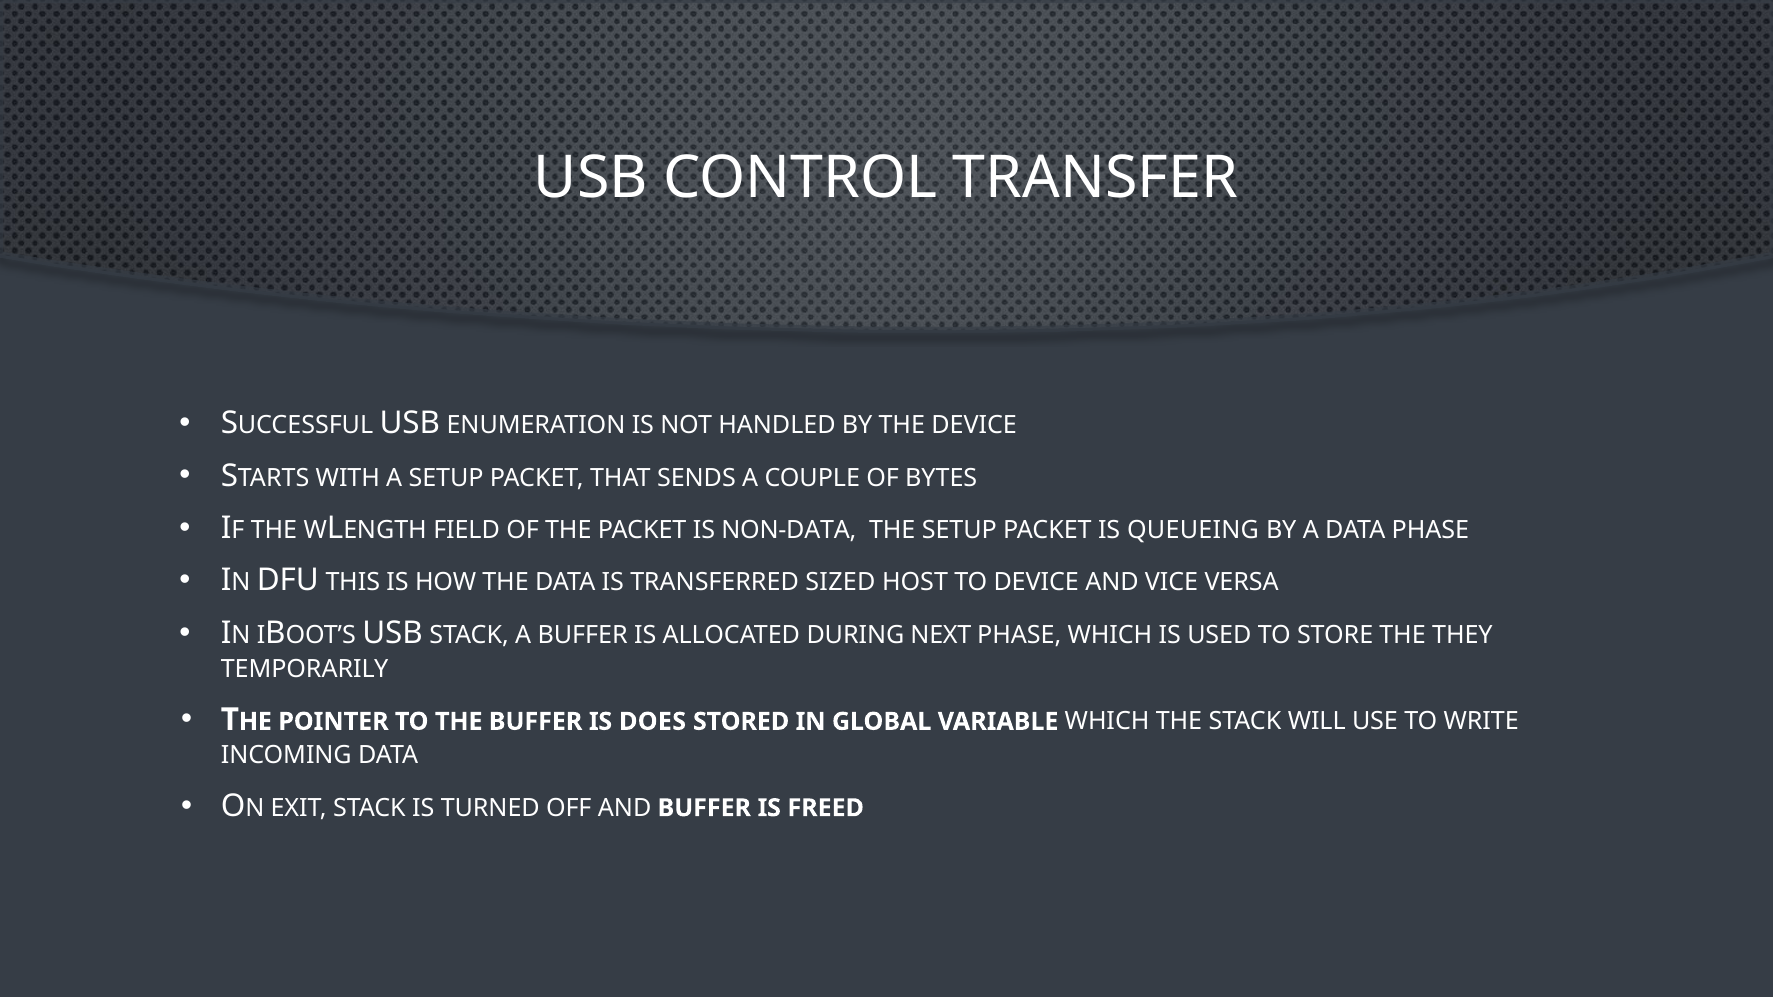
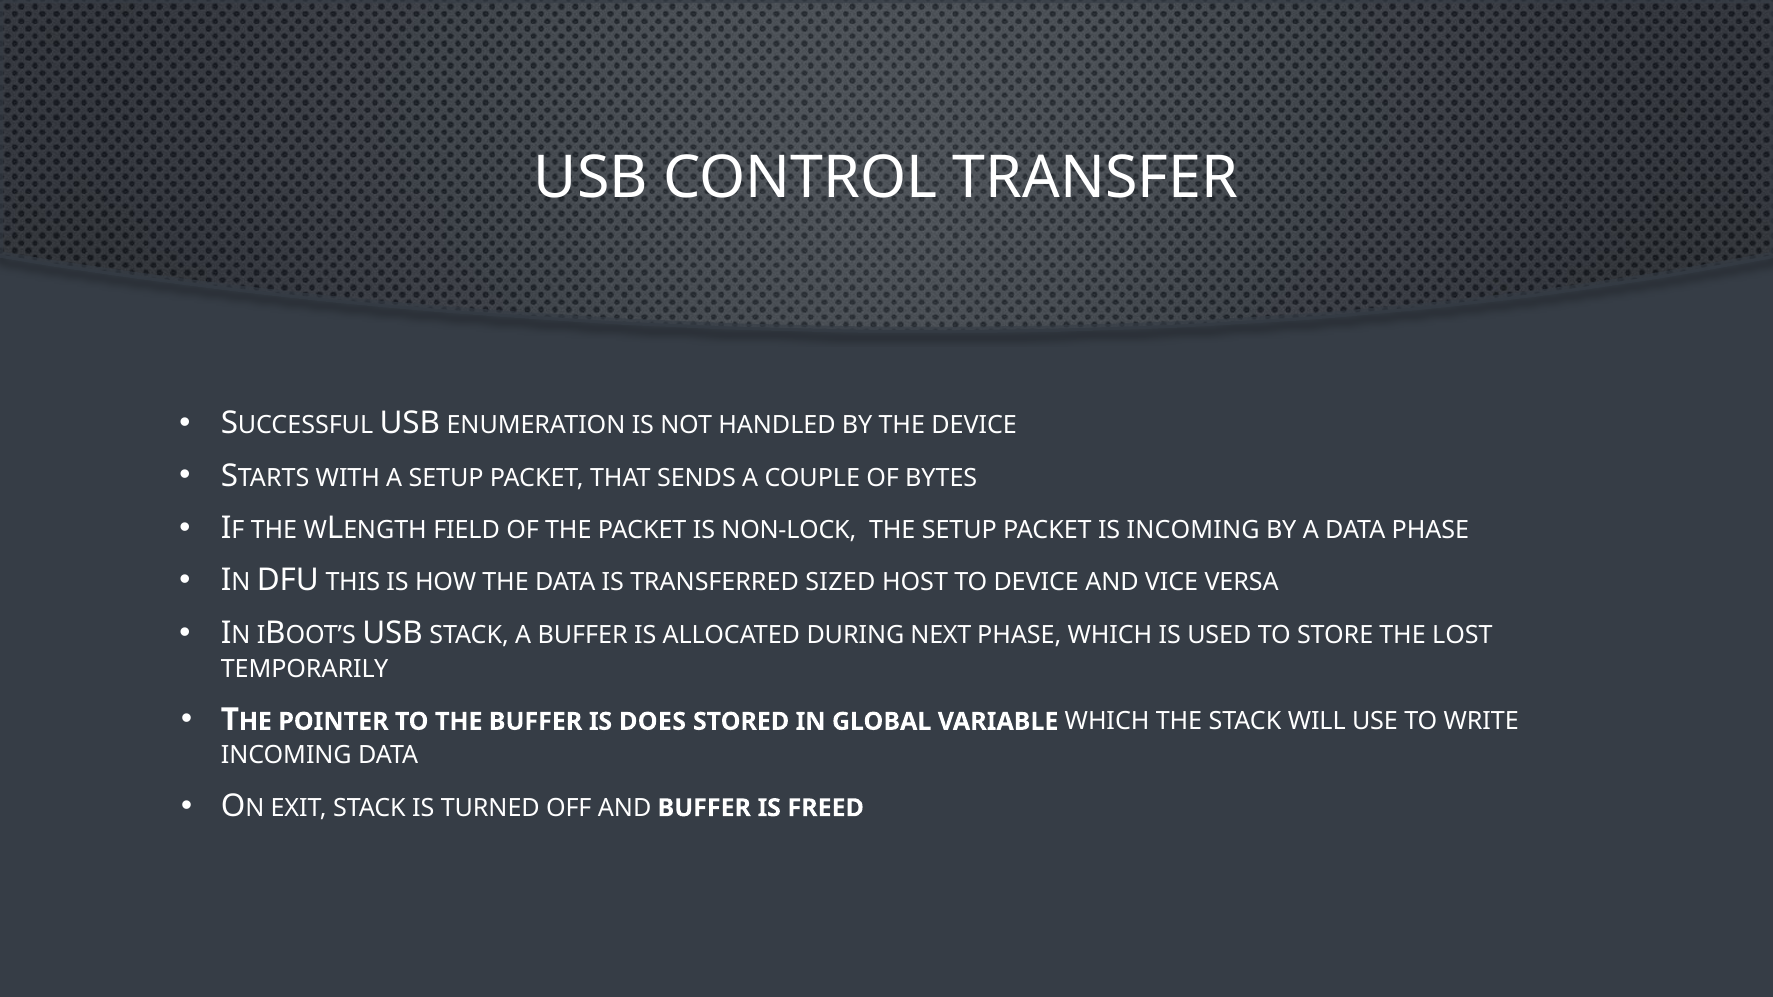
NON-DATA: NON-DATA -> NON-LOCK
IS QUEUEING: QUEUEING -> INCOMING
THEY: THEY -> LOST
